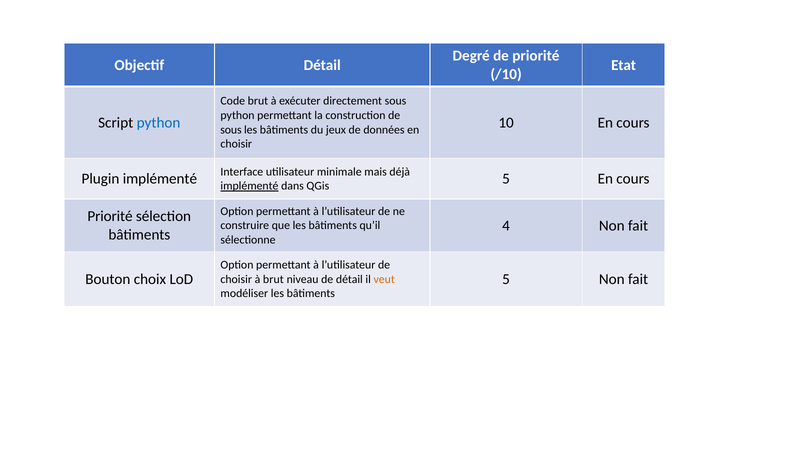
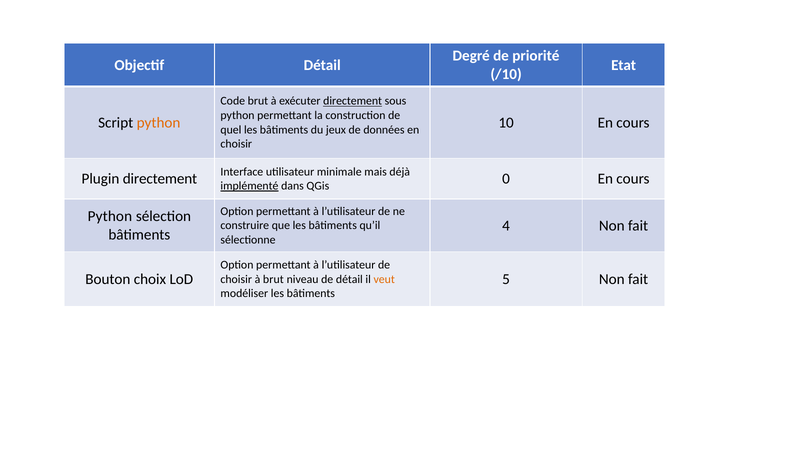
directement at (353, 101) underline: none -> present
python at (159, 123) colour: blue -> orange
sous at (231, 130): sous -> quel
Plugin implémenté: implémenté -> directement
QGis 5: 5 -> 0
Priorité at (110, 217): Priorité -> Python
